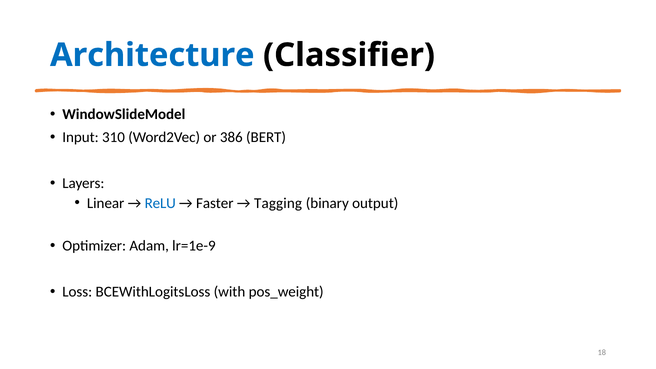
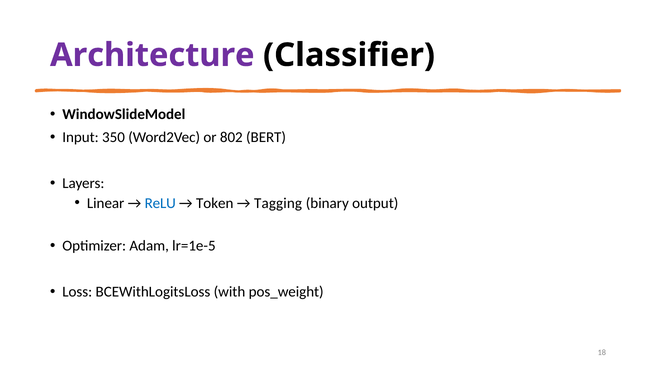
Architecture colour: blue -> purple
310: 310 -> 350
386: 386 -> 802
Faster: Faster -> Token
lr=1e-9: lr=1e-9 -> lr=1e-5
